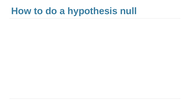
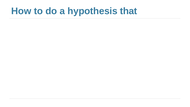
null: null -> that
